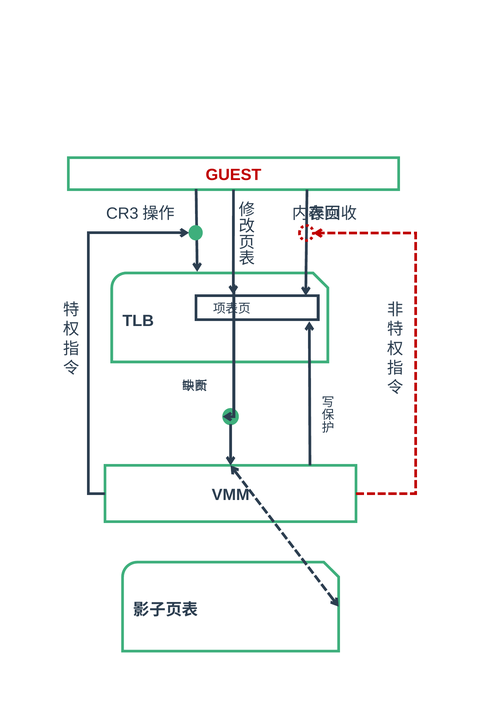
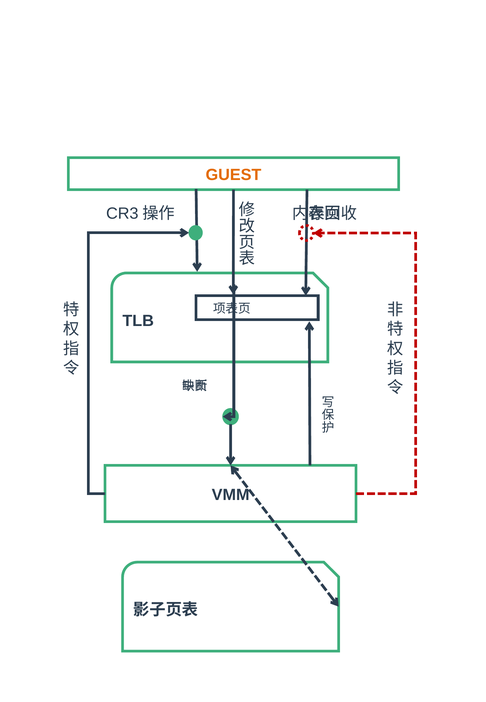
GUEST colour: red -> orange
